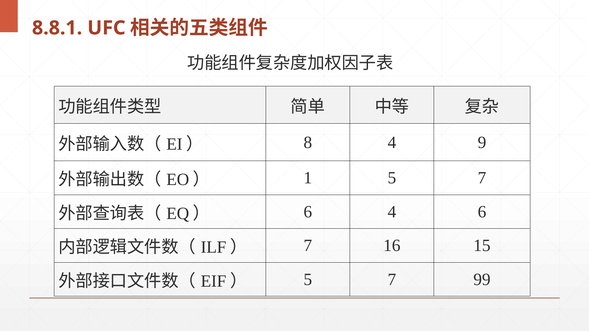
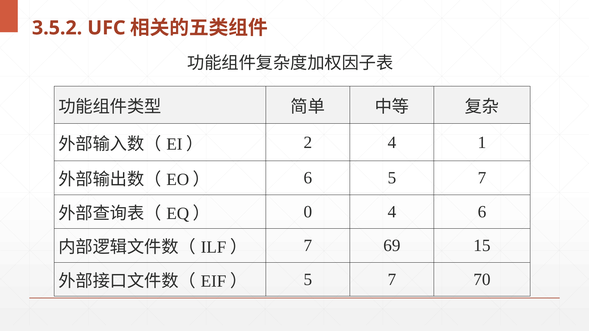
8.8.1: 8.8.1 -> 3.5.2
8: 8 -> 2
9: 9 -> 1
1 at (308, 178): 1 -> 6
6 at (308, 212): 6 -> 0
16: 16 -> 69
99: 99 -> 70
